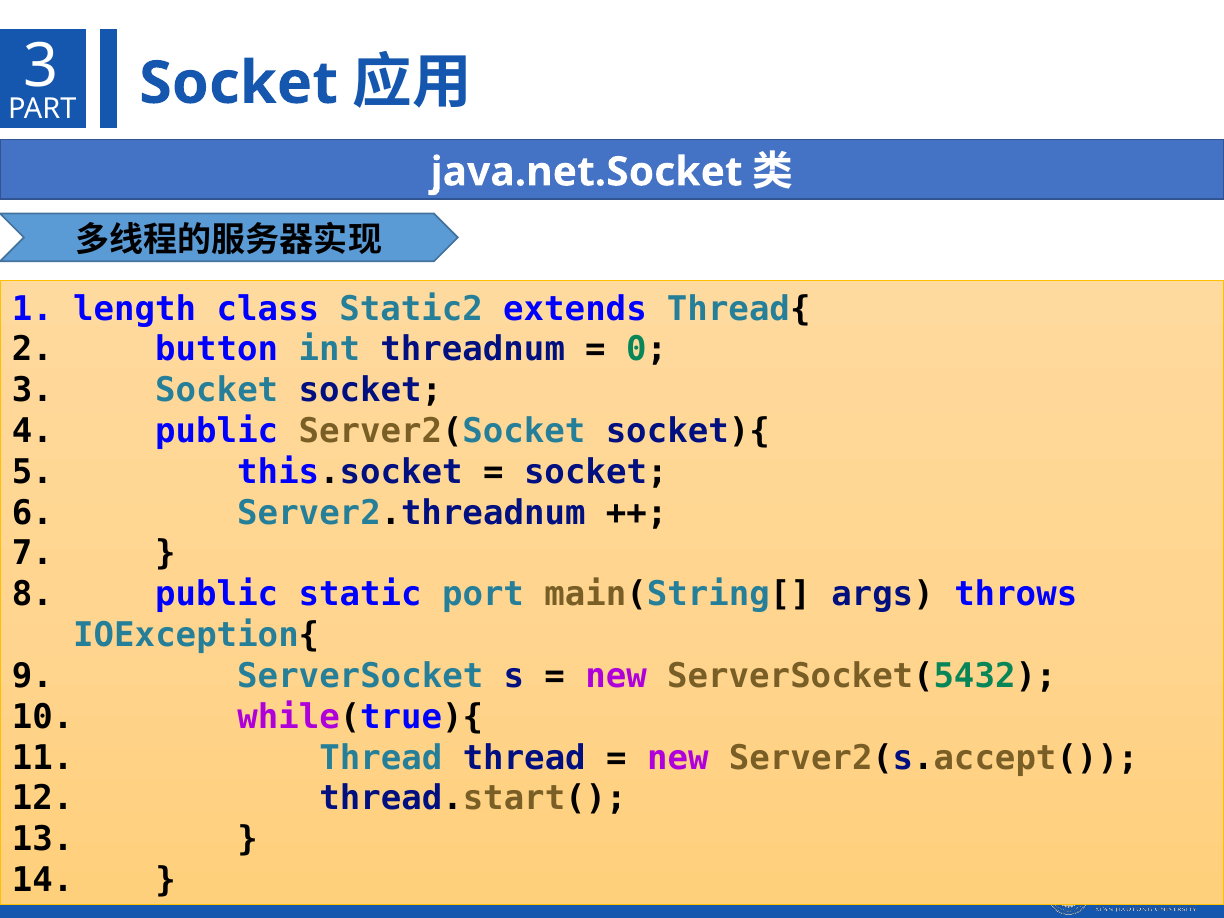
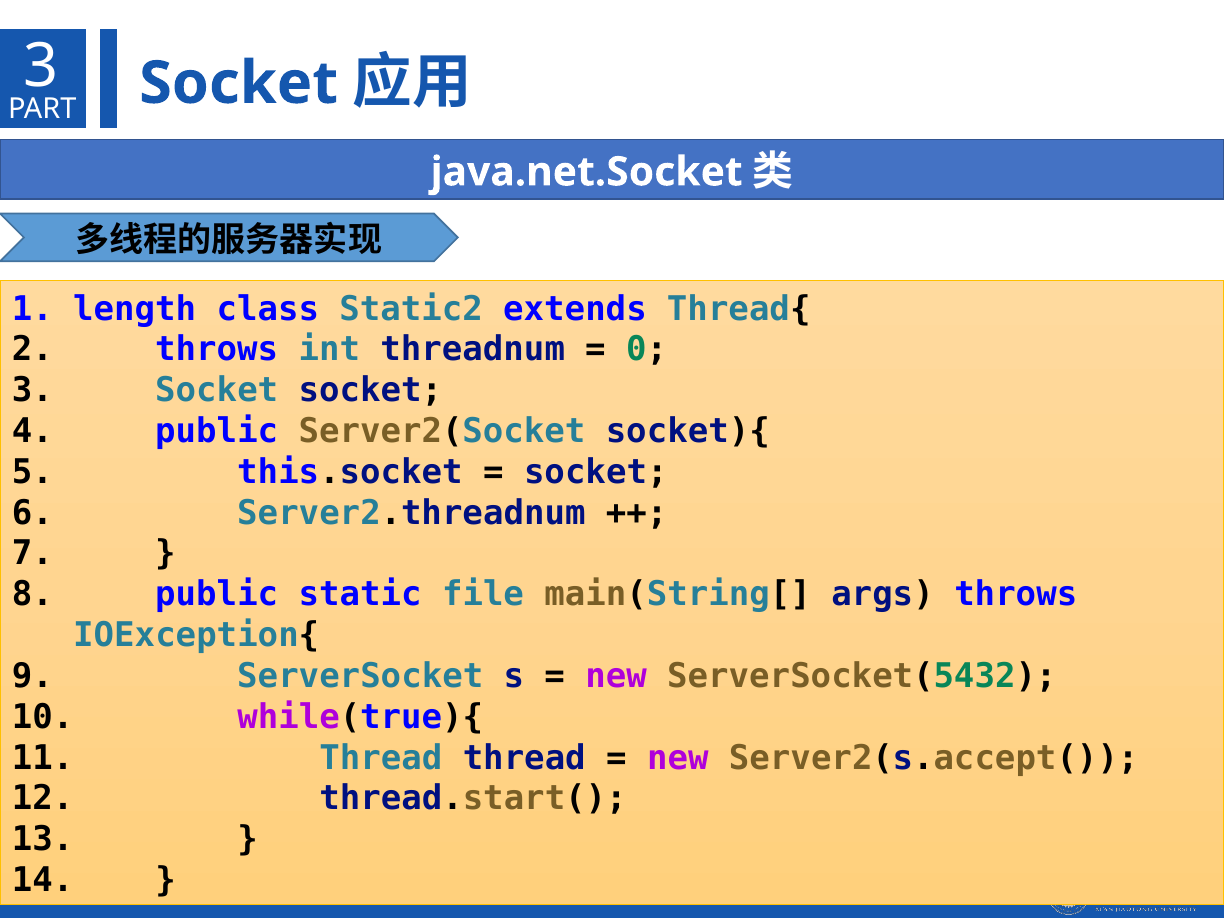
button at (217, 350): button -> throws
port: port -> file
